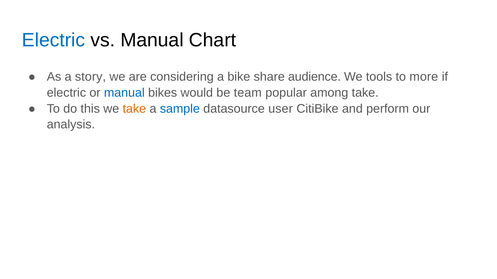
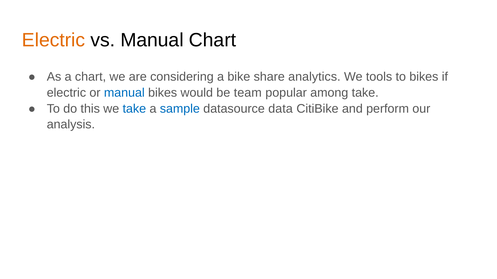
Electric at (54, 40) colour: blue -> orange
a story: story -> chart
audience: audience -> analytics
to more: more -> bikes
take at (134, 109) colour: orange -> blue
user: user -> data
